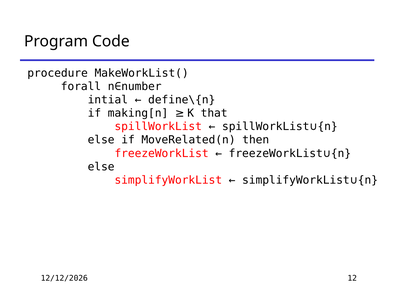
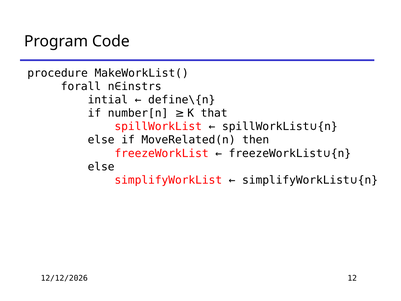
n∈number: n∈number -> n∈instrs
making[n: making[n -> number[n
